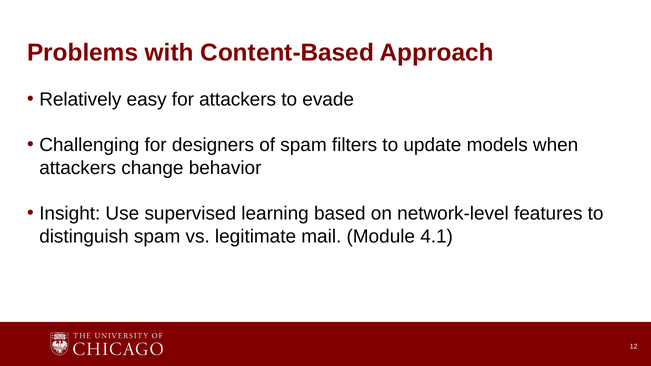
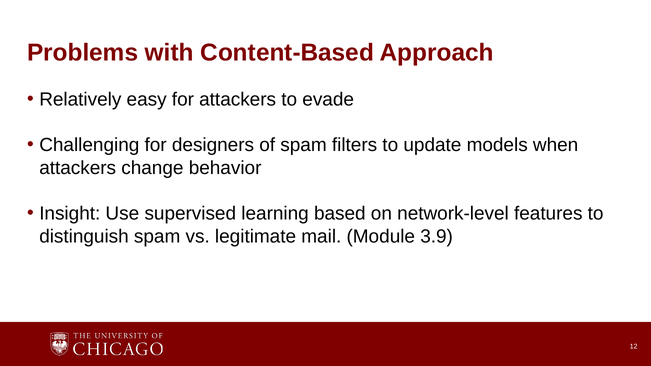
4.1: 4.1 -> 3.9
